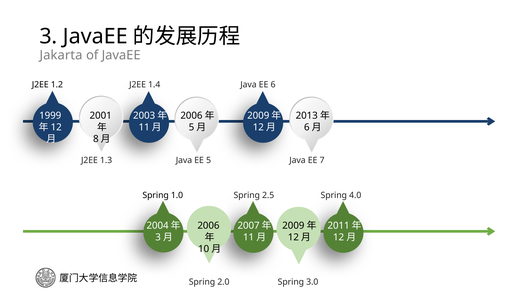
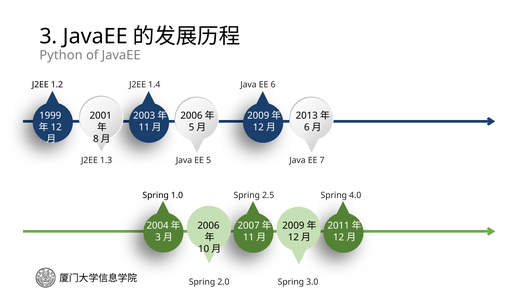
Jakarta: Jakarta -> Python
